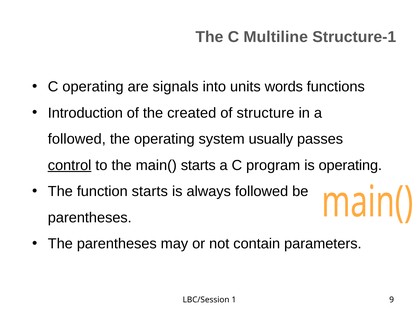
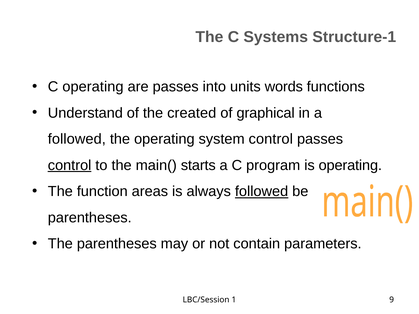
Multiline: Multiline -> Systems
are signals: signals -> passes
Introduction: Introduction -> Understand
structure: structure -> graphical
system usually: usually -> control
function starts: starts -> areas
followed at (262, 192) underline: none -> present
